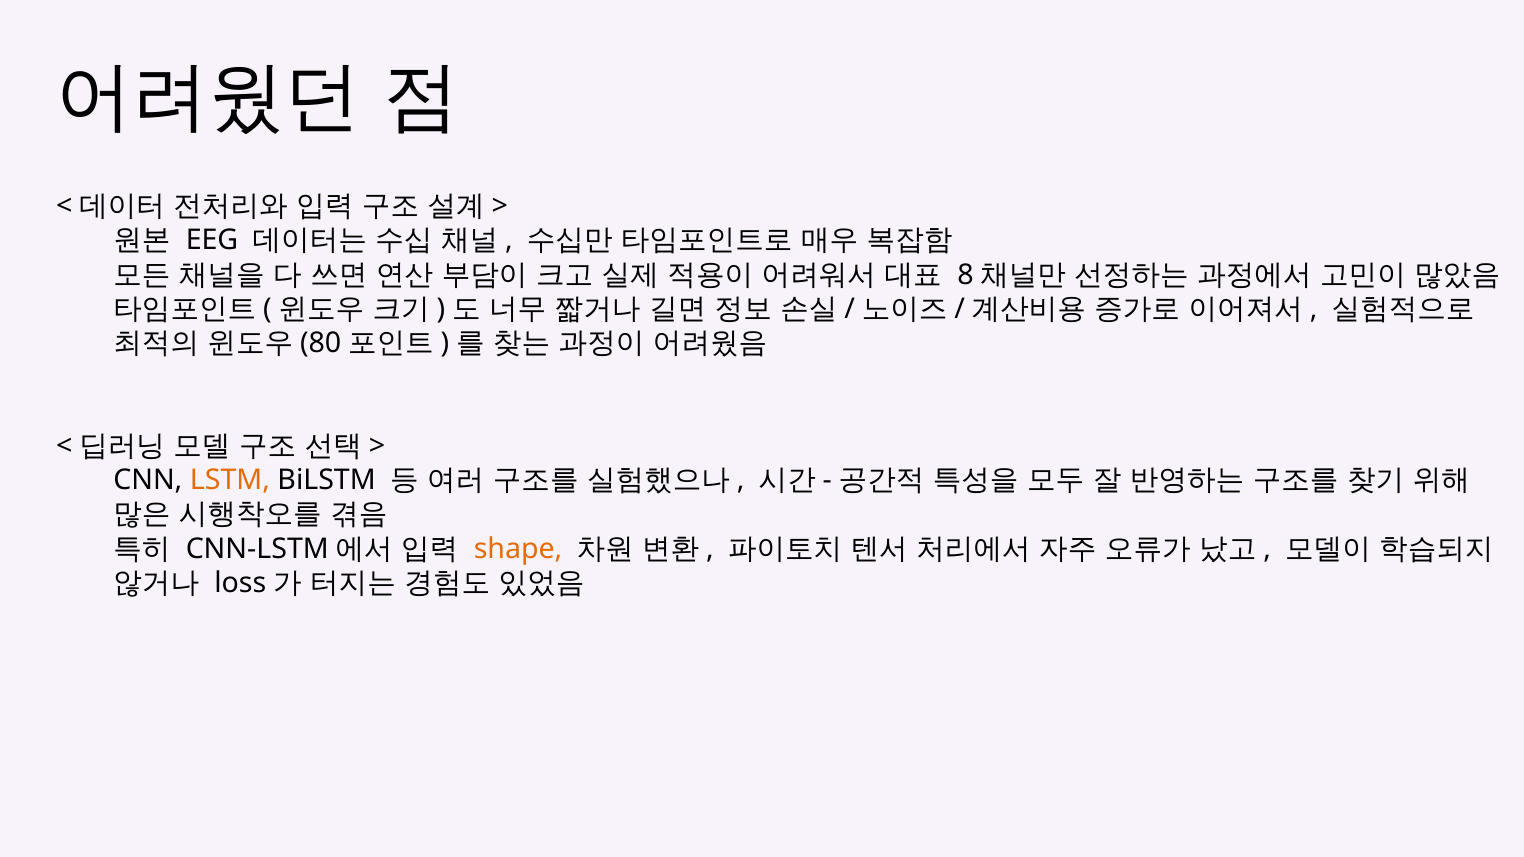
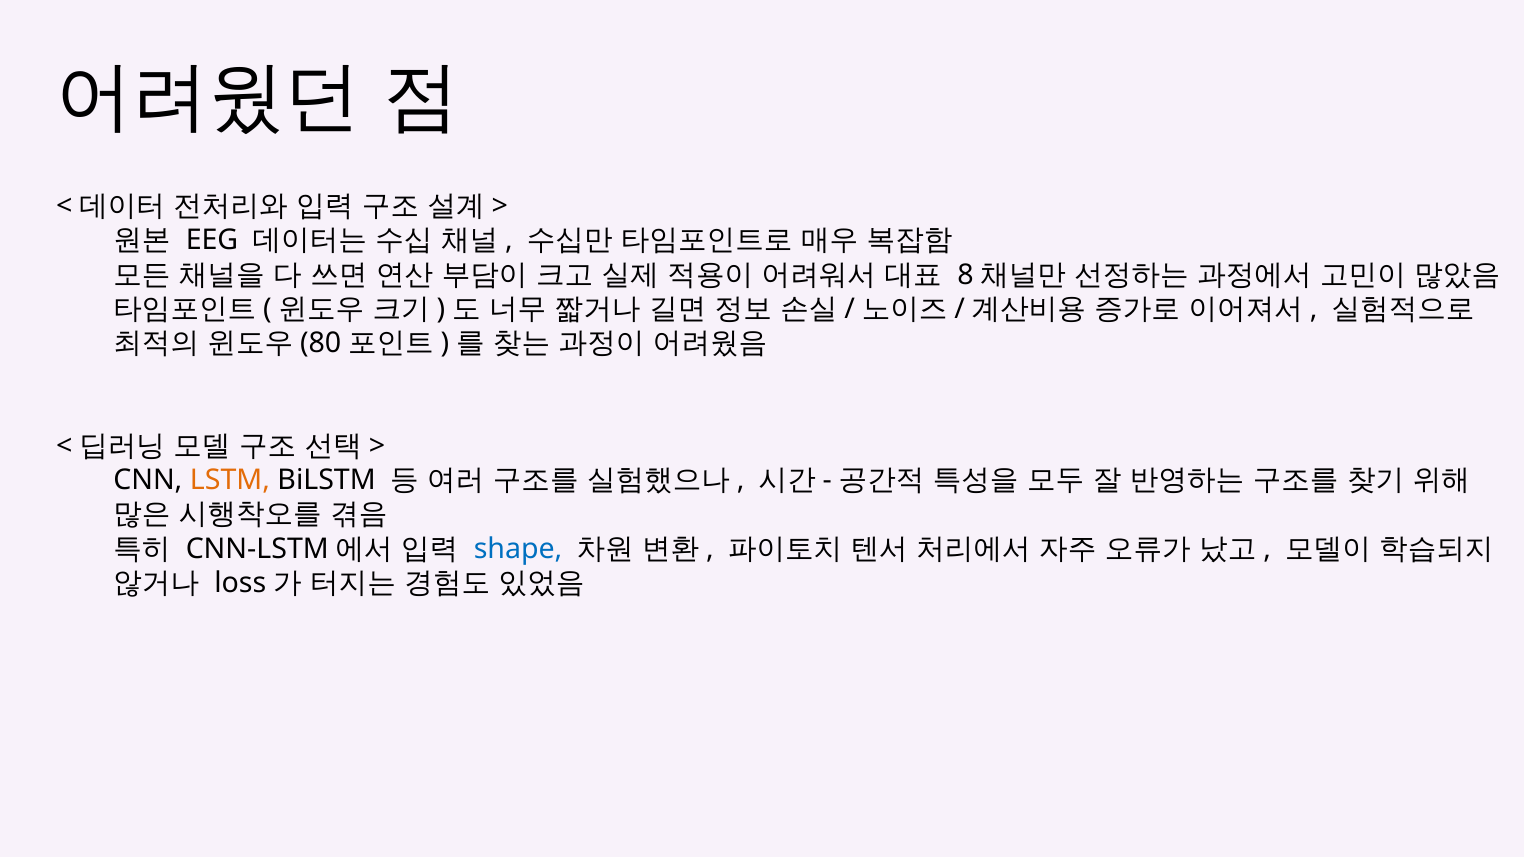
shape colour: orange -> blue
